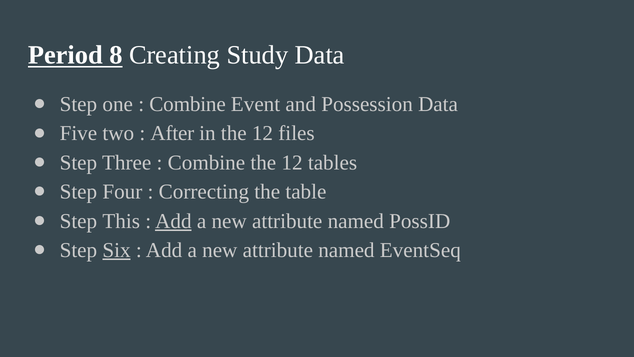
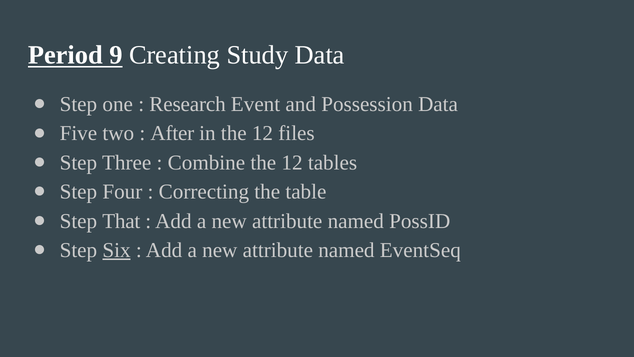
8: 8 -> 9
Combine at (188, 104): Combine -> Research
This: This -> That
Add at (173, 221) underline: present -> none
